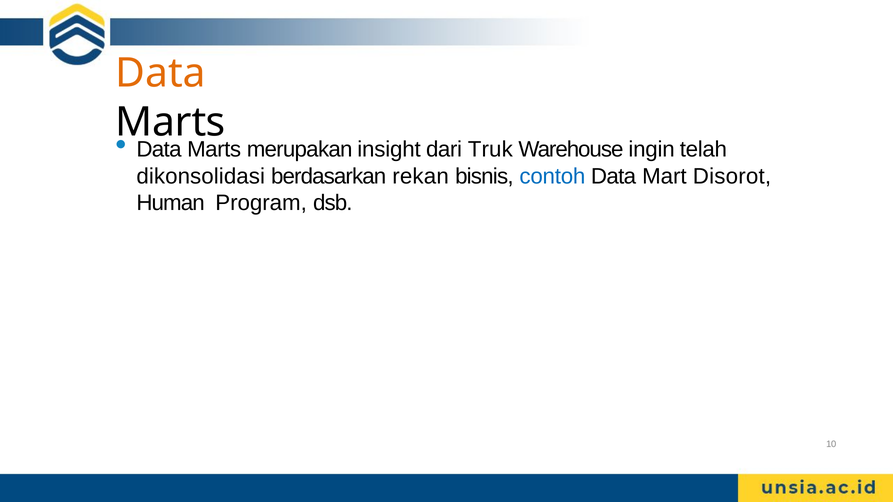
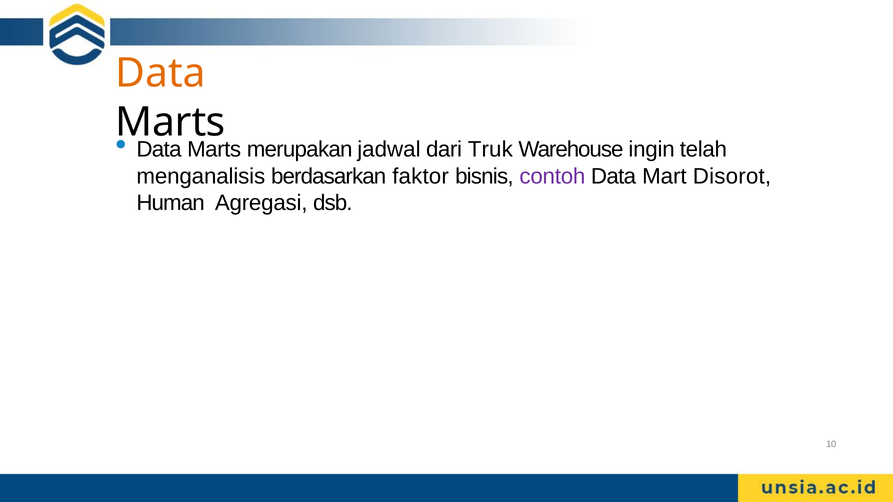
insight: insight -> jadwal
dikonsolidasi: dikonsolidasi -> menganalisis
rekan: rekan -> faktor
contoh colour: blue -> purple
Program: Program -> Agregasi
